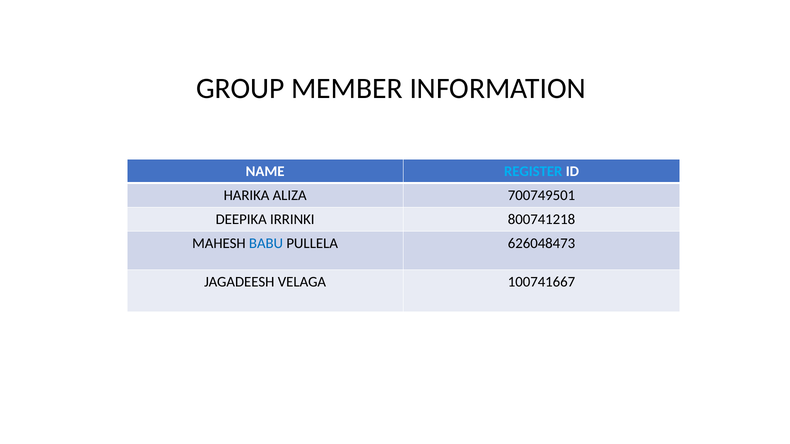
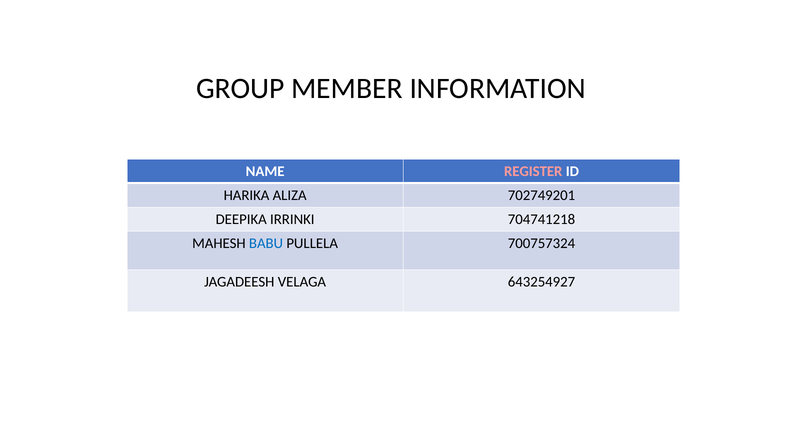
REGISTER colour: light blue -> pink
700749501: 700749501 -> 702749201
800741218: 800741218 -> 704741218
626048473: 626048473 -> 700757324
100741667: 100741667 -> 643254927
